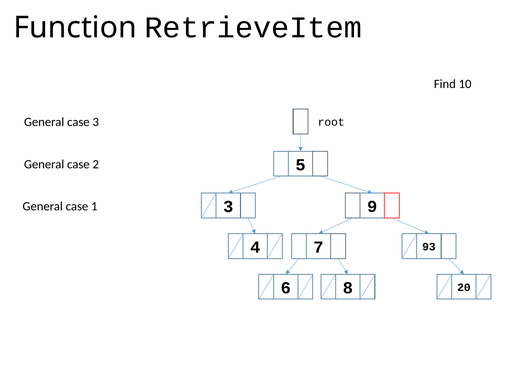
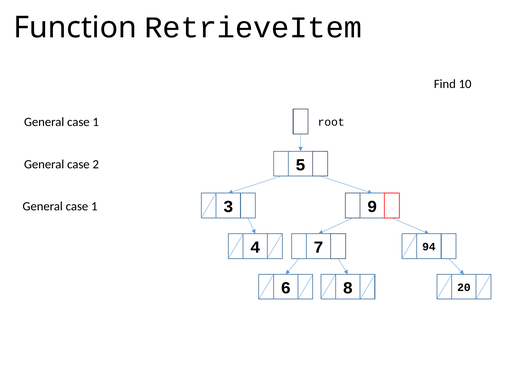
3 at (96, 122): 3 -> 1
93: 93 -> 94
